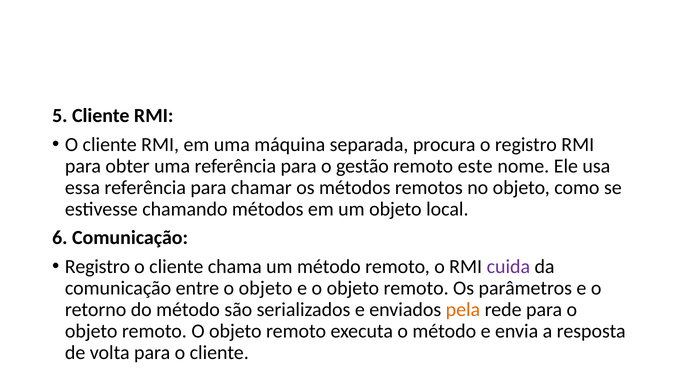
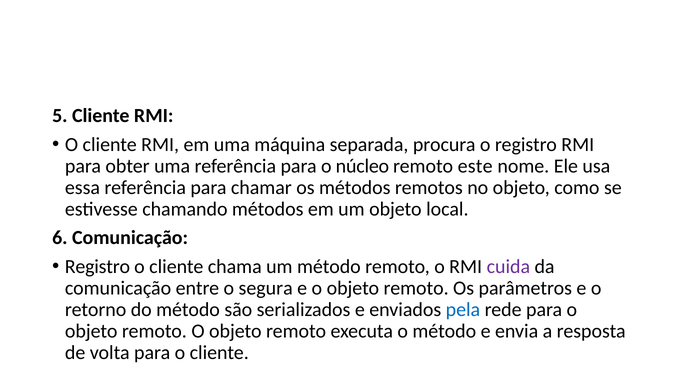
gestão: gestão -> núcleo
entre o objeto: objeto -> segura
pela colour: orange -> blue
